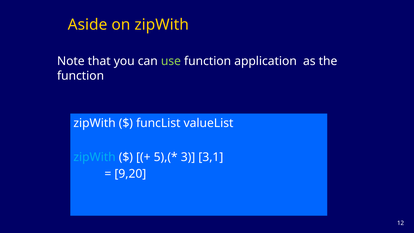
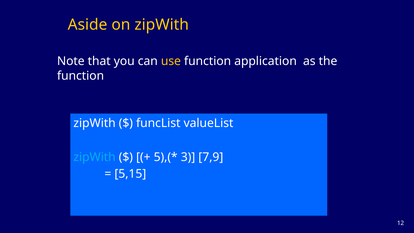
use colour: light green -> yellow
3,1: 3,1 -> 7,9
9,20: 9,20 -> 5,15
